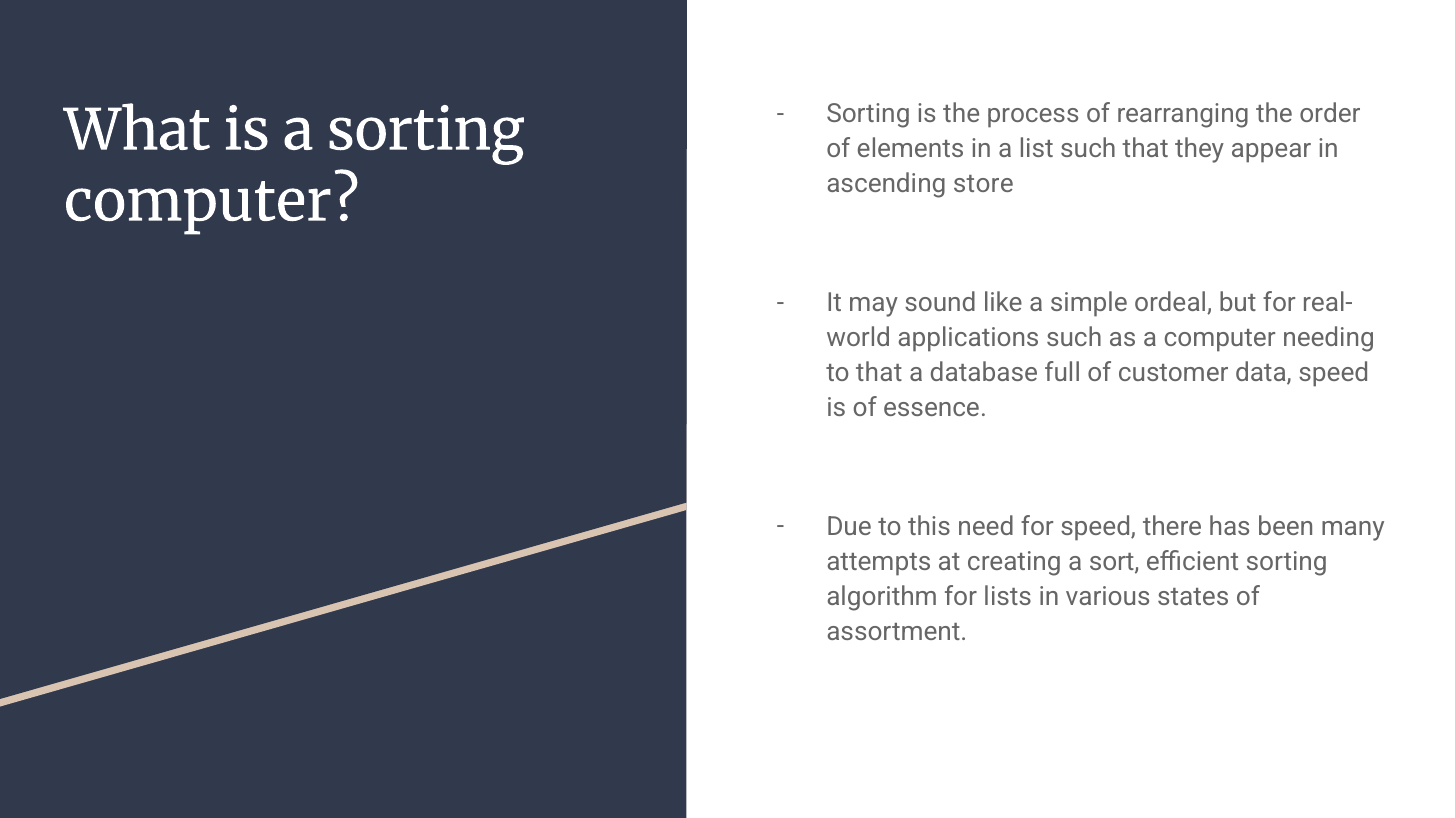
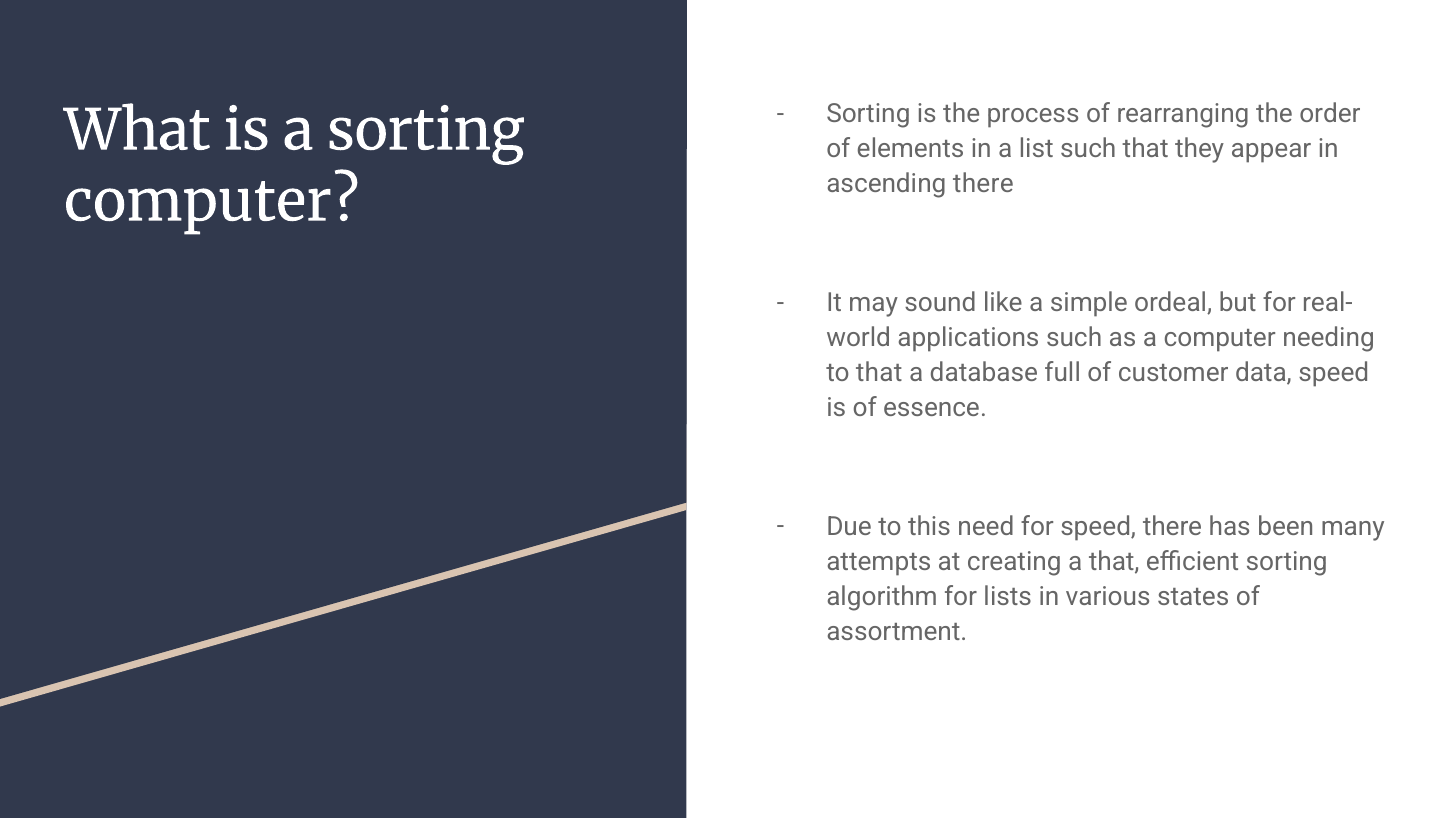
ascending store: store -> there
a sort: sort -> that
